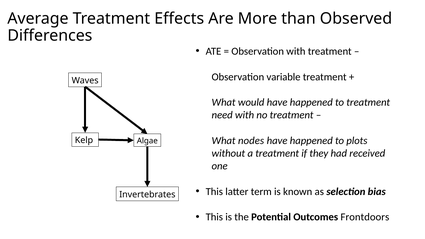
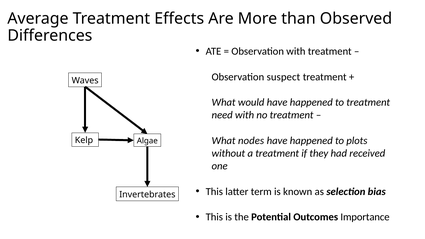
variable: variable -> suspect
Frontdoors: Frontdoors -> Importance
